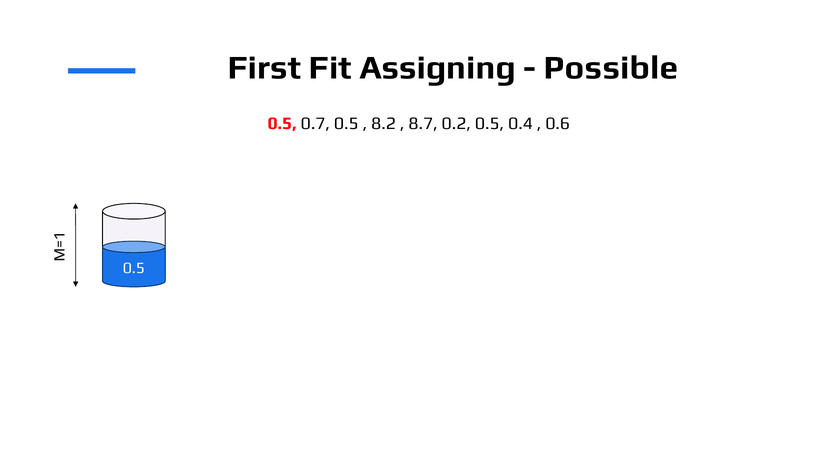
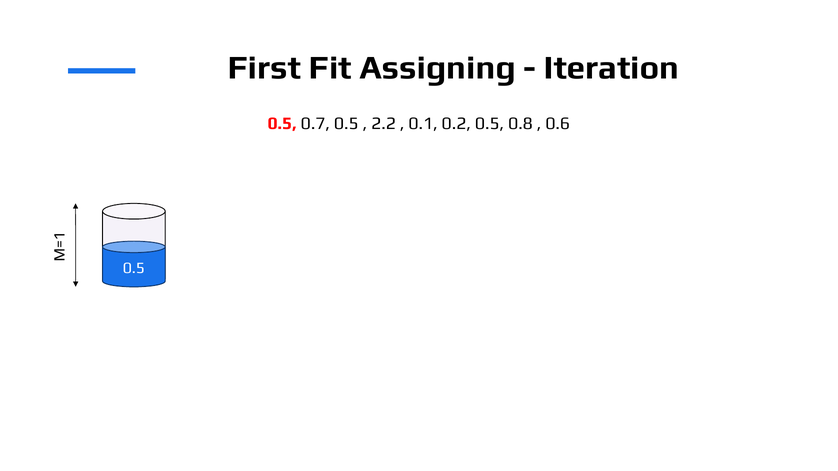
Possible: Possible -> Iteration
8.2: 8.2 -> 2.2
8.7: 8.7 -> 0.1
0.4: 0.4 -> 0.8
